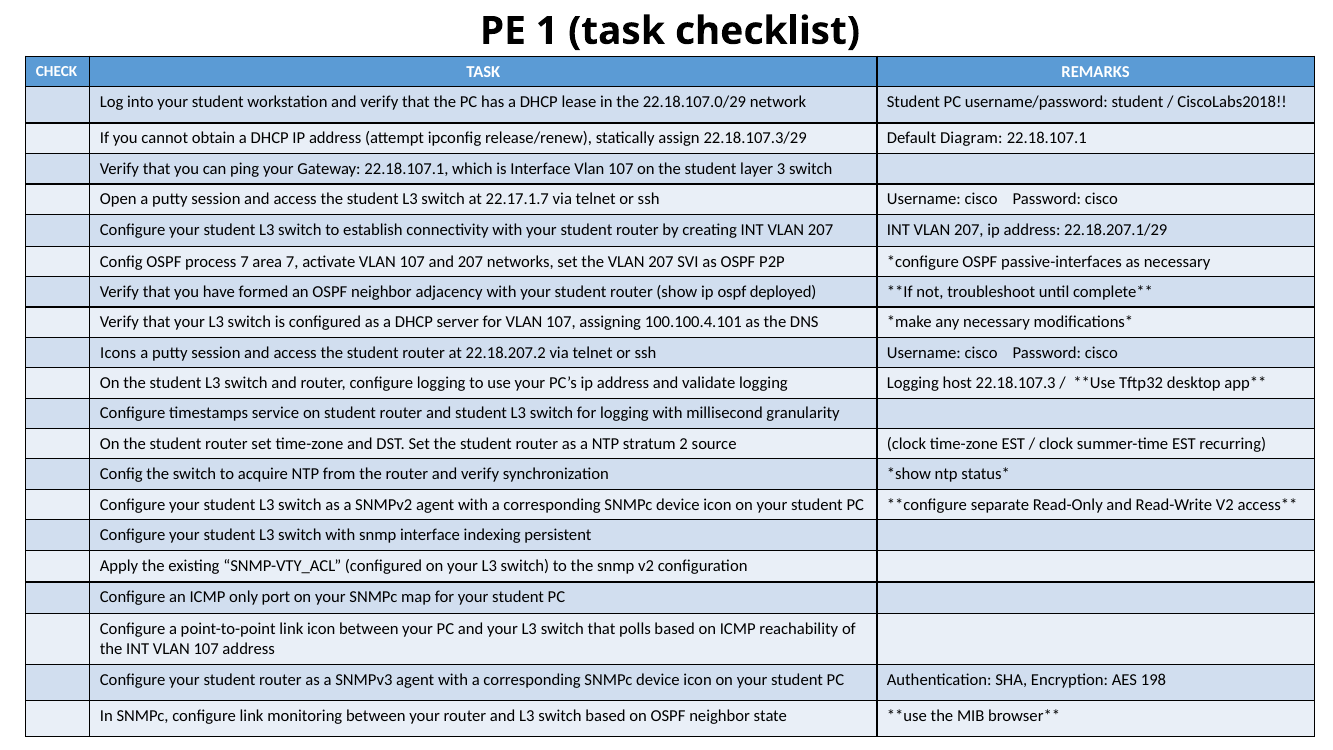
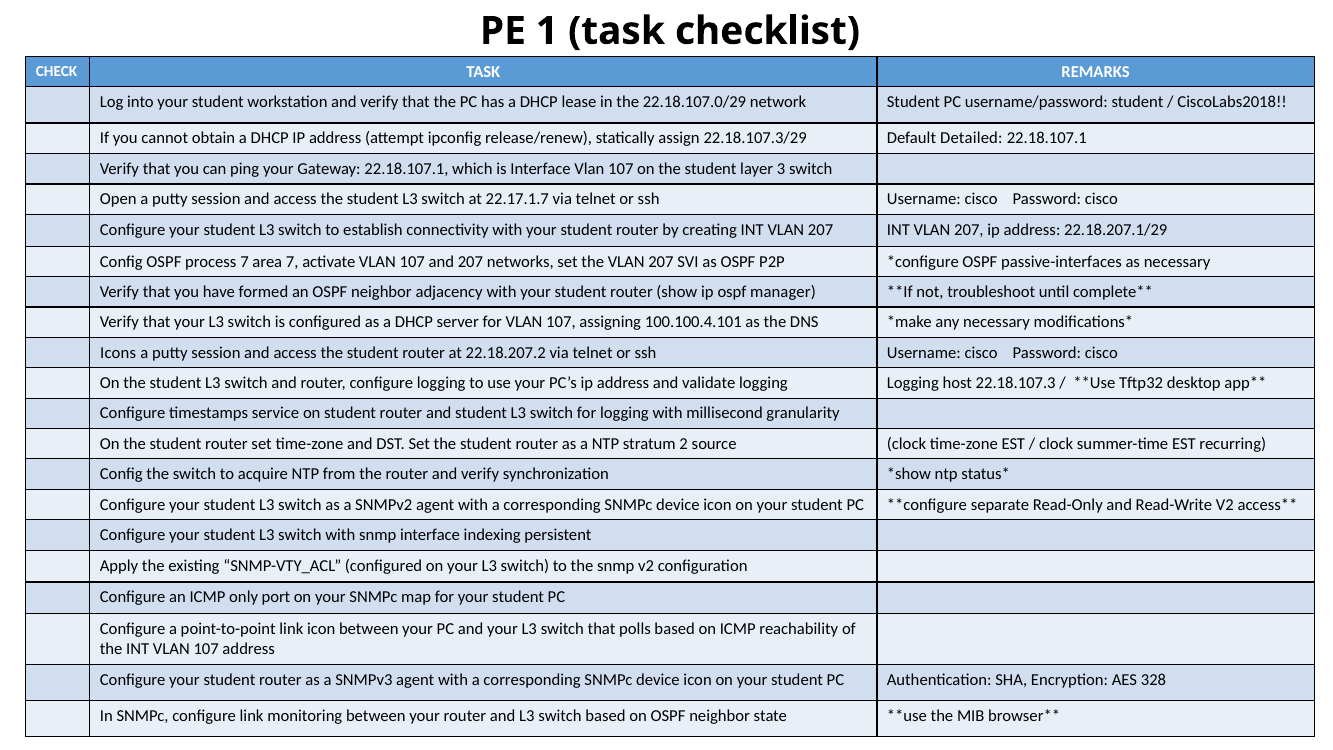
Diagram: Diagram -> Detailed
deployed: deployed -> manager
198: 198 -> 328
